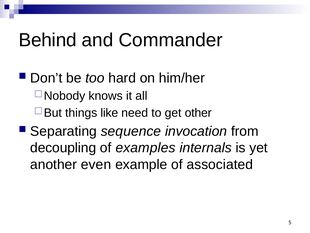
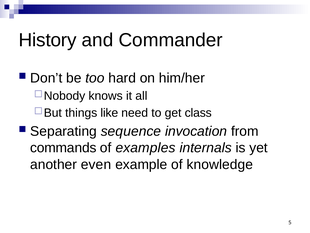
Behind: Behind -> History
other: other -> class
decoupling: decoupling -> commands
associated: associated -> knowledge
